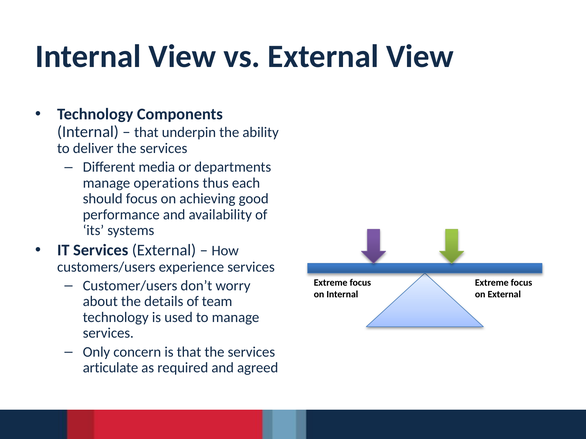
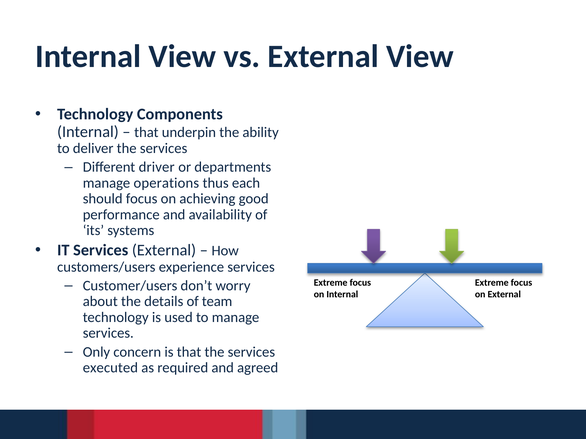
media: media -> driver
articulate: articulate -> executed
